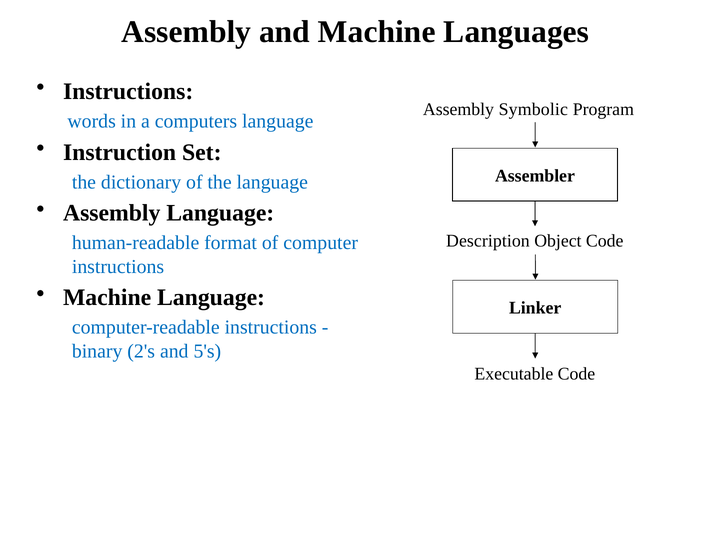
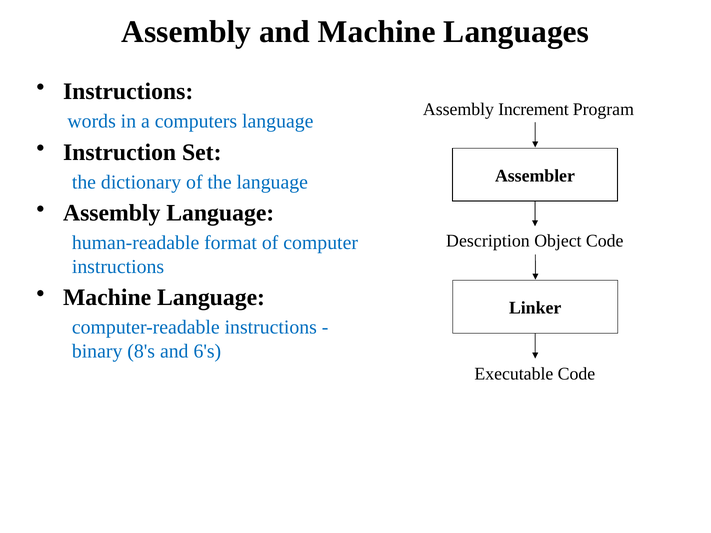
Symbolic: Symbolic -> Increment
2's: 2's -> 8's
5's: 5's -> 6's
